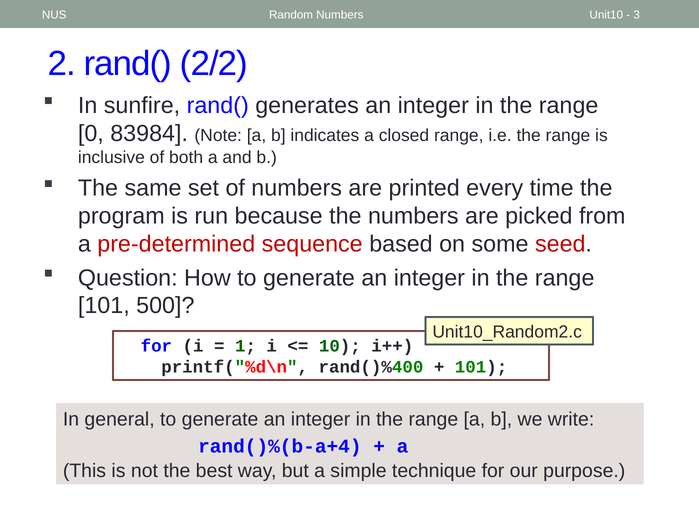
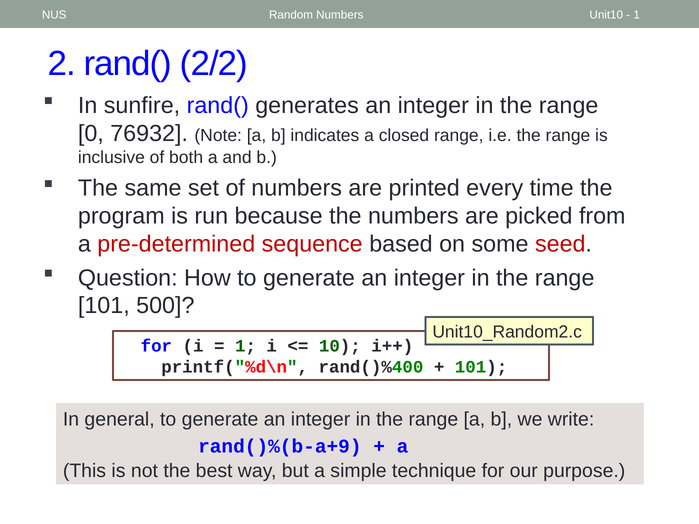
3 at (637, 15): 3 -> 1
83984: 83984 -> 76932
rand()%(b-a+4: rand()%(b-a+4 -> rand()%(b-a+9
